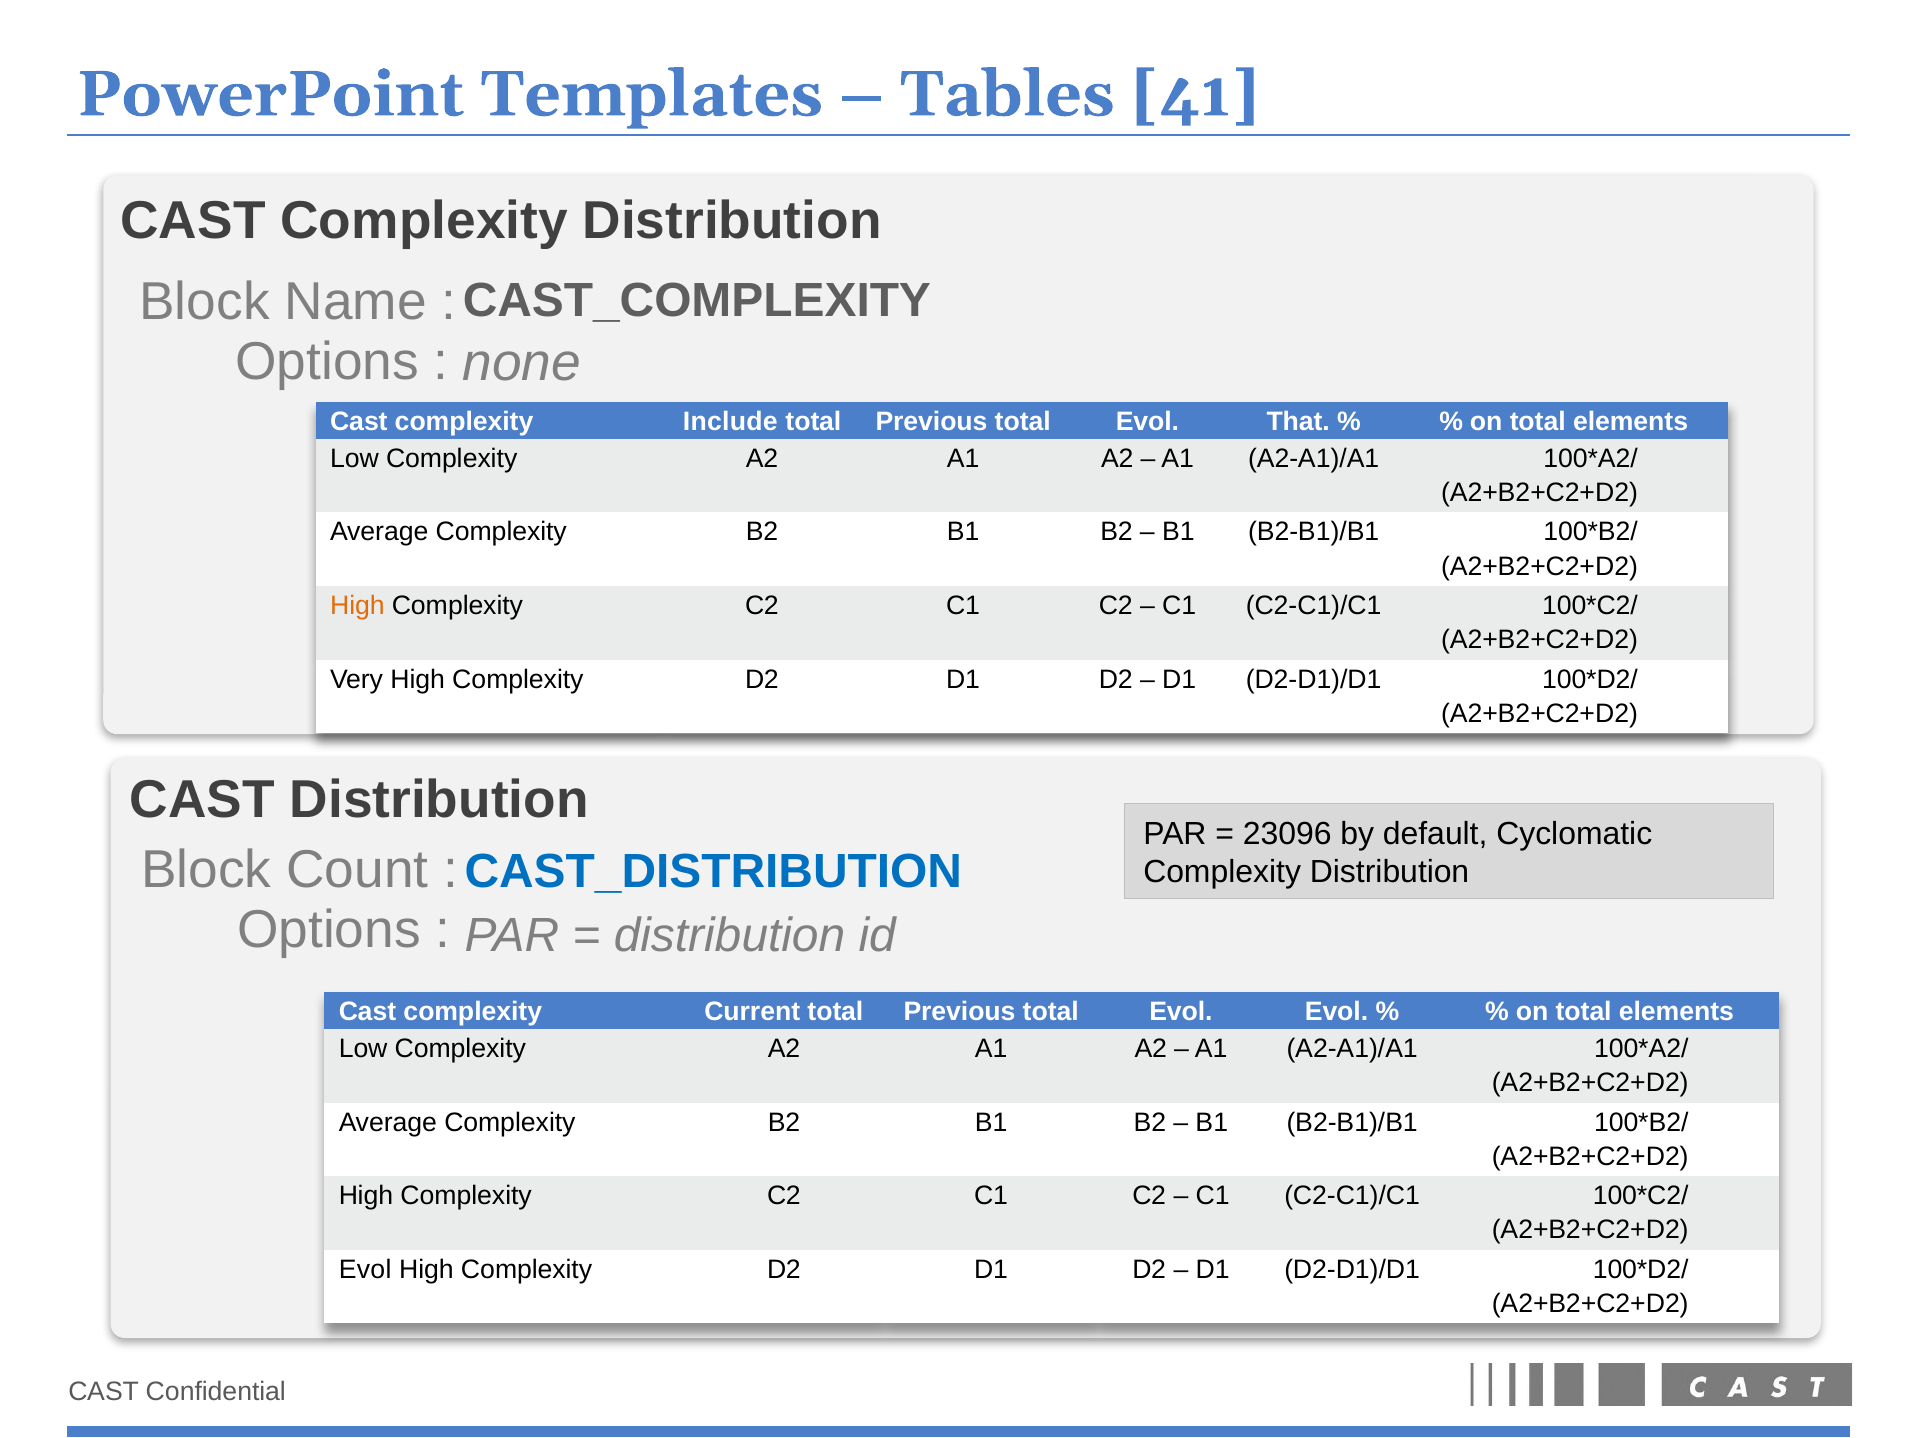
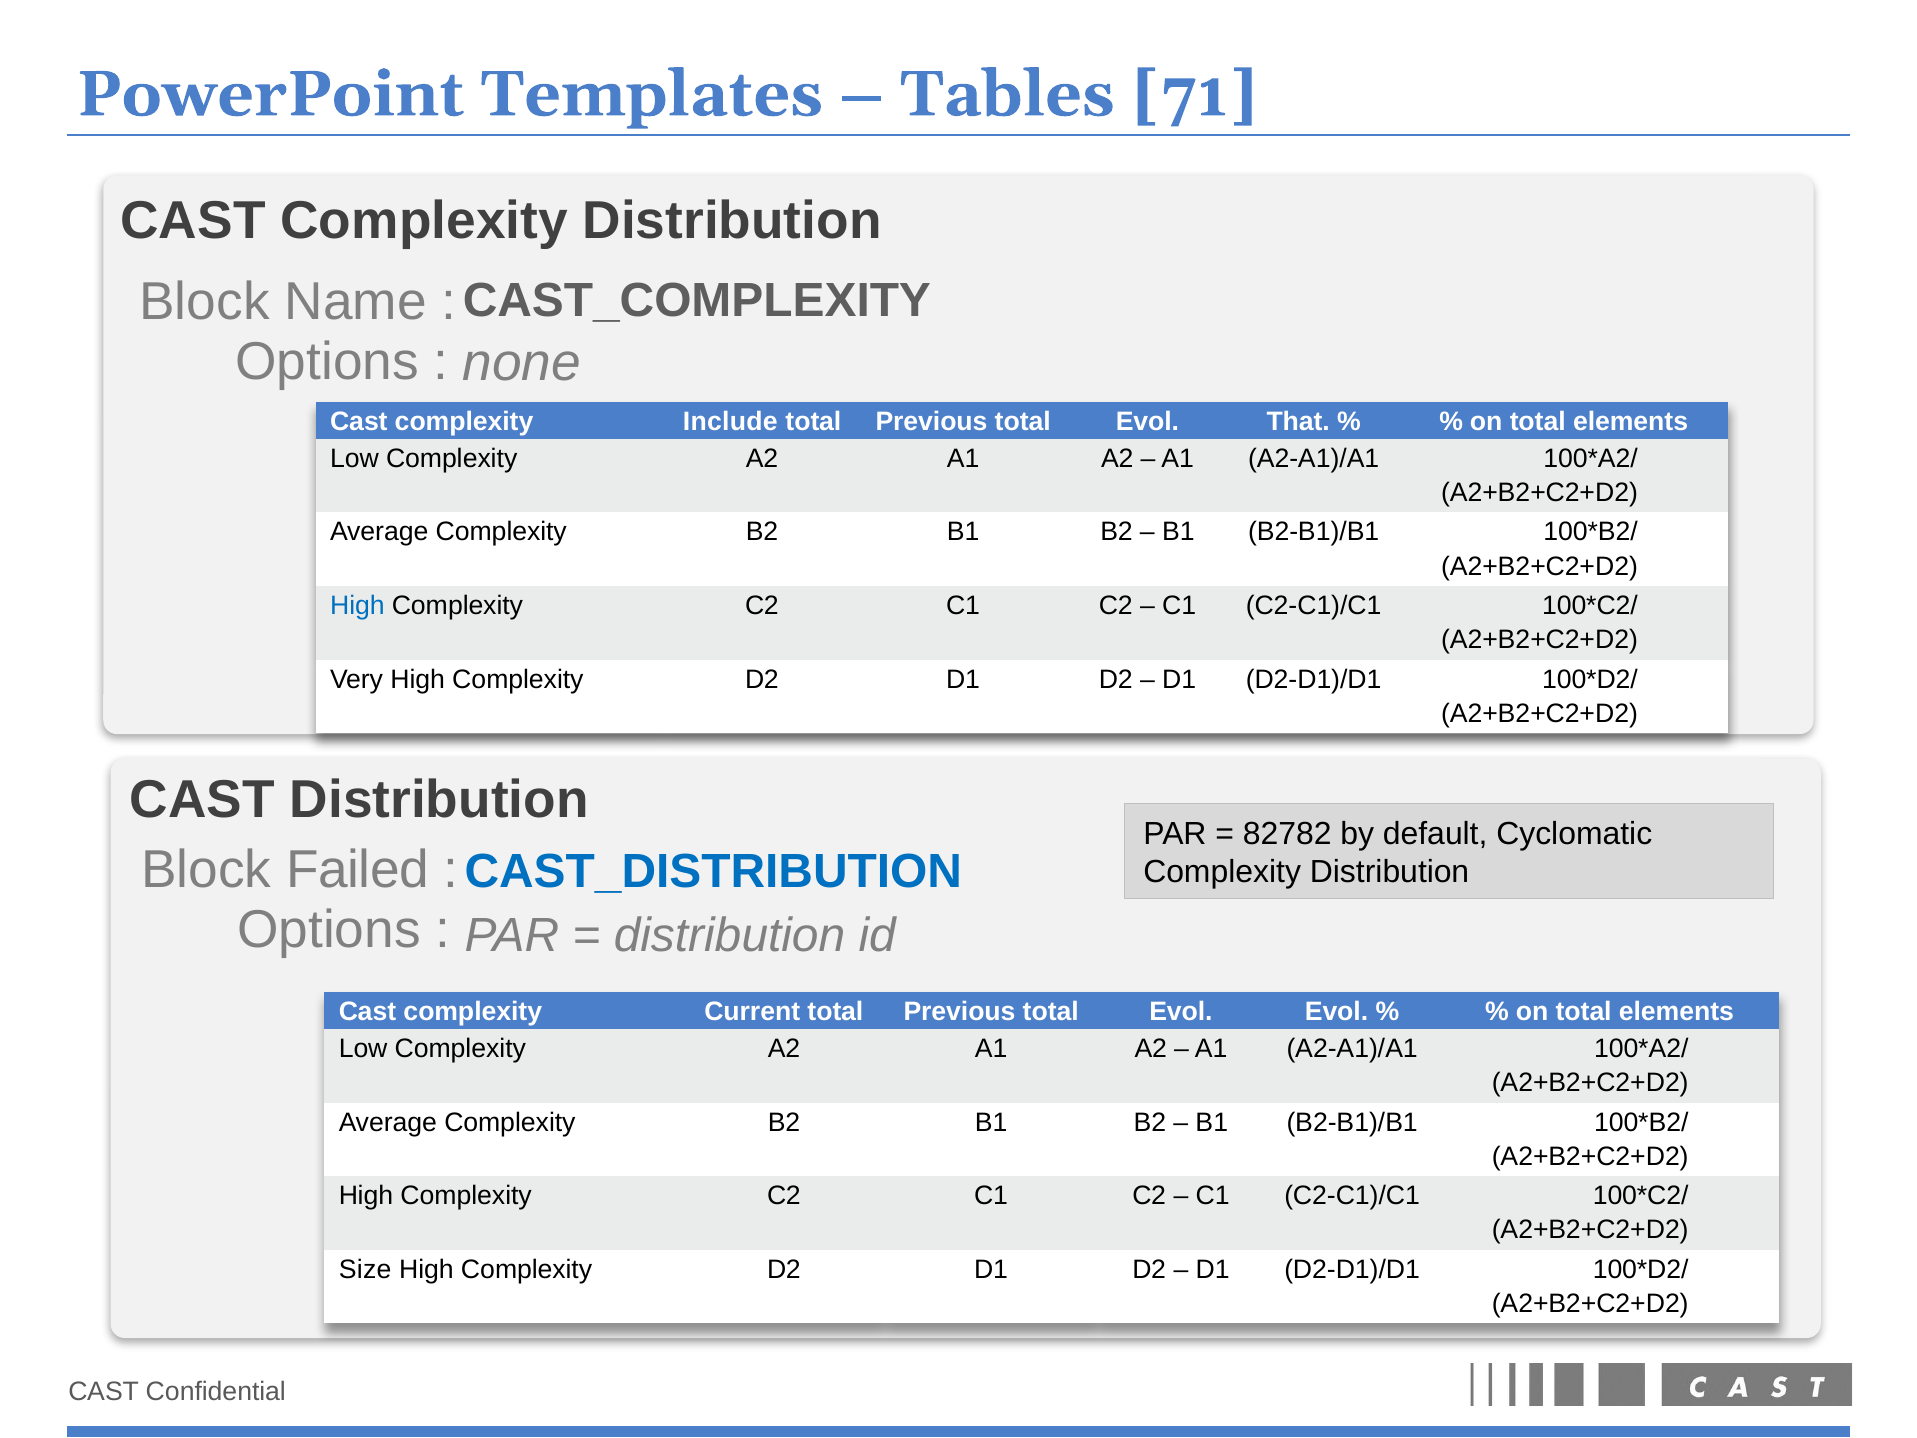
41: 41 -> 71
High at (357, 606) colour: orange -> blue
23096: 23096 -> 82782
Count: Count -> Failed
Evol at (365, 1269): Evol -> Size
